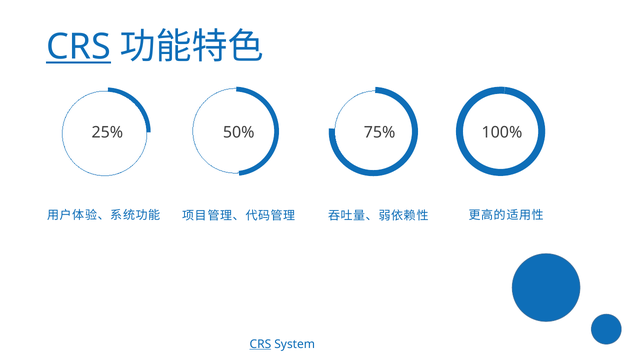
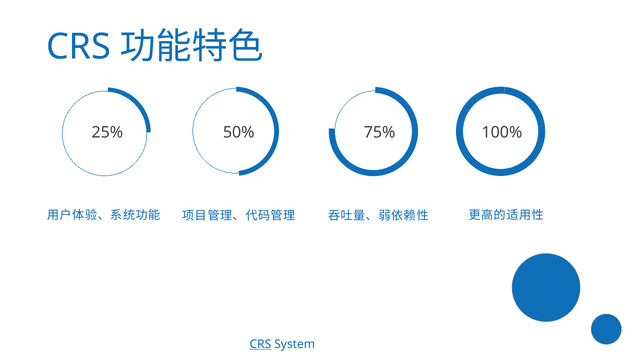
CRS at (79, 47) underline: present -> none
